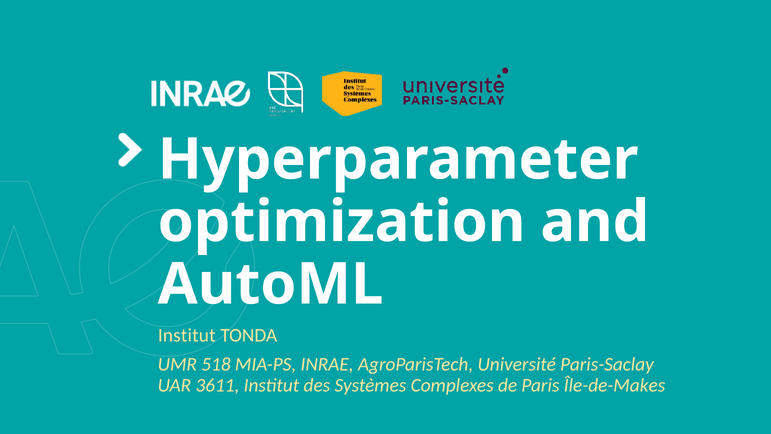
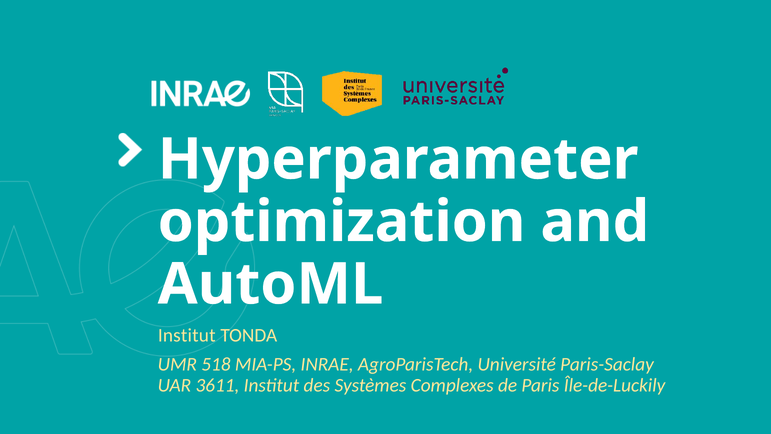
Île-de-Makes: Île-de-Makes -> Île-de-Luckily
